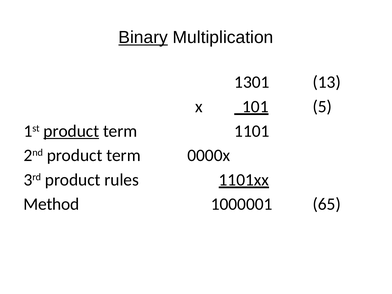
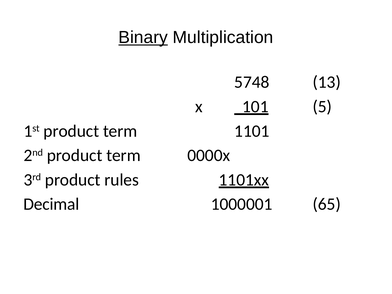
1301: 1301 -> 5748
product at (71, 131) underline: present -> none
Method: Method -> Decimal
